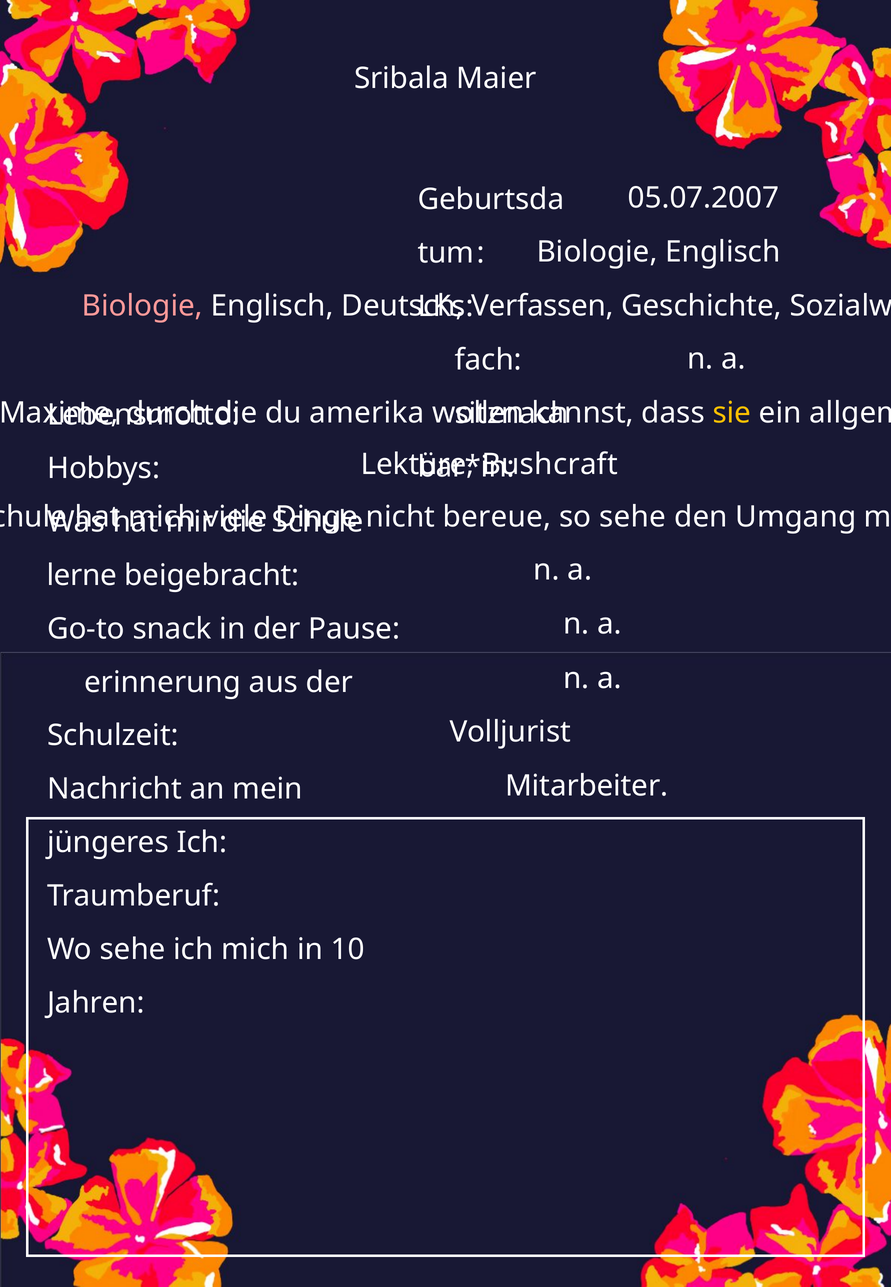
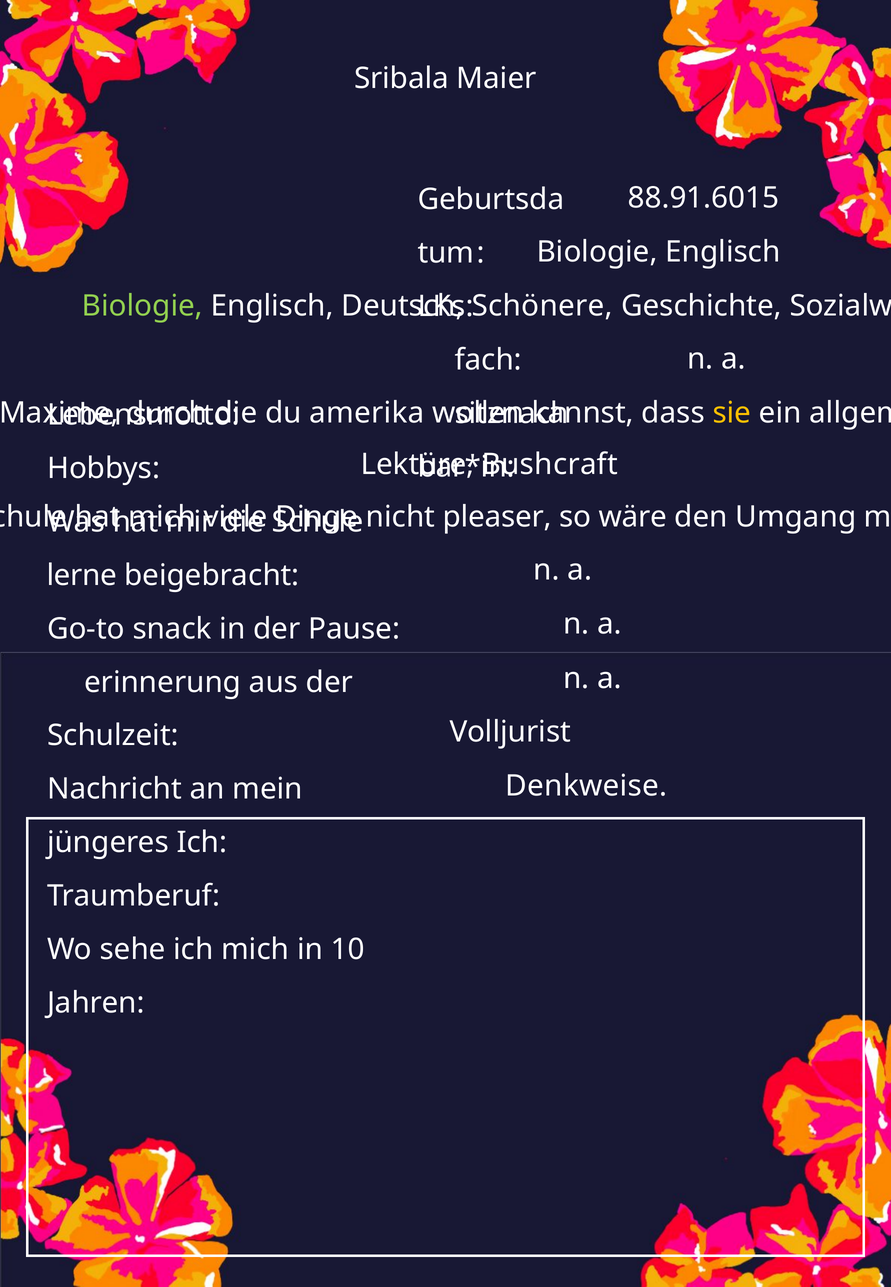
05.07.2007: 05.07.2007 -> 88.91.6015
Biologie at (142, 306) colour: pink -> light green
Verfassen: Verfassen -> Schönere
bereue: bereue -> pleaser
so sehe: sehe -> wäre
Mitarbeiter: Mitarbeiter -> Denkweise
